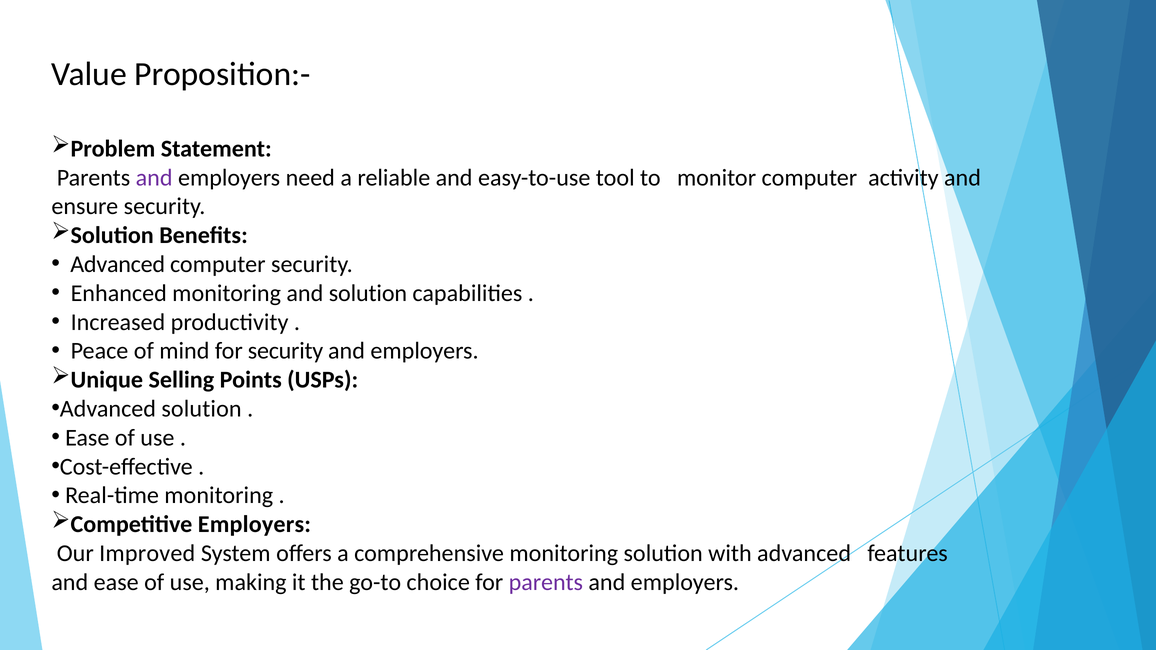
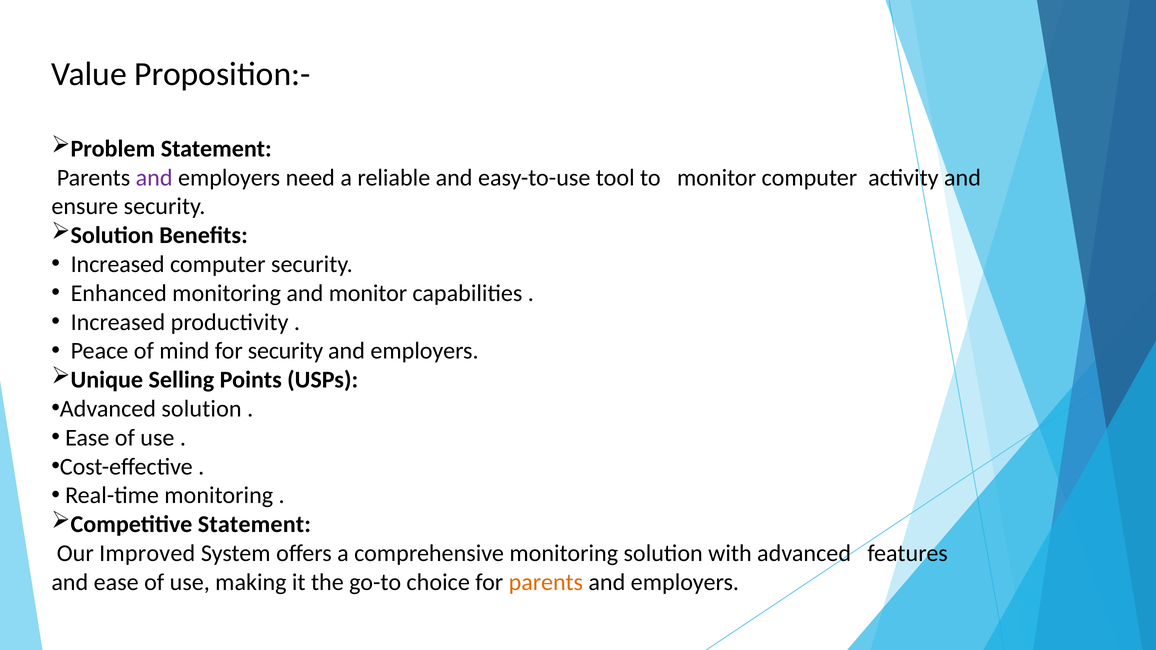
Advanced at (118, 264): Advanced -> Increased
and solution: solution -> monitor
Competitive Employers: Employers -> Statement
parents at (546, 582) colour: purple -> orange
